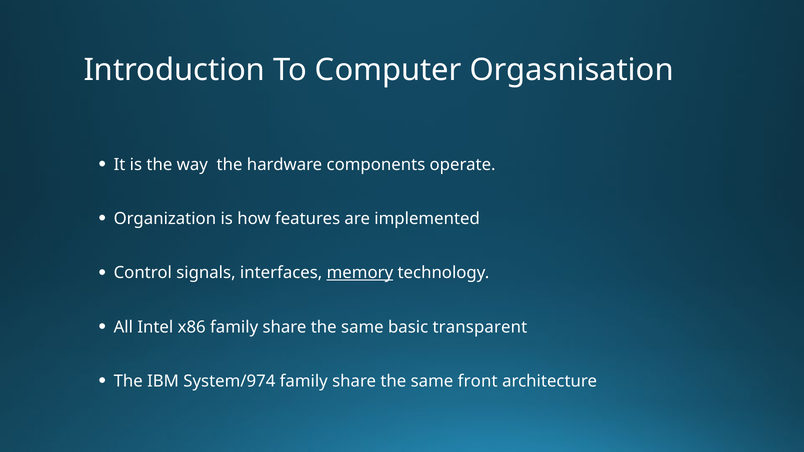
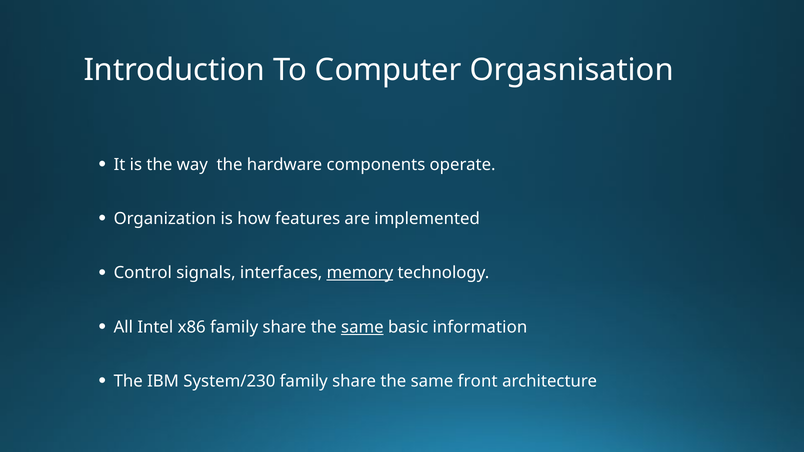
same at (362, 327) underline: none -> present
transparent: transparent -> information
System/974: System/974 -> System/230
